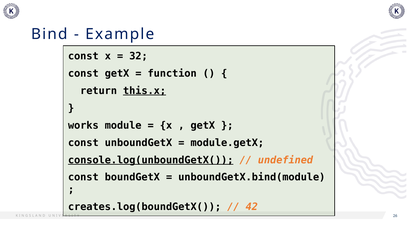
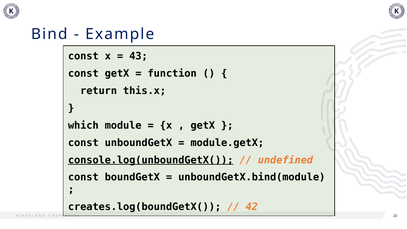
32: 32 -> 43
this.x underline: present -> none
works: works -> which
